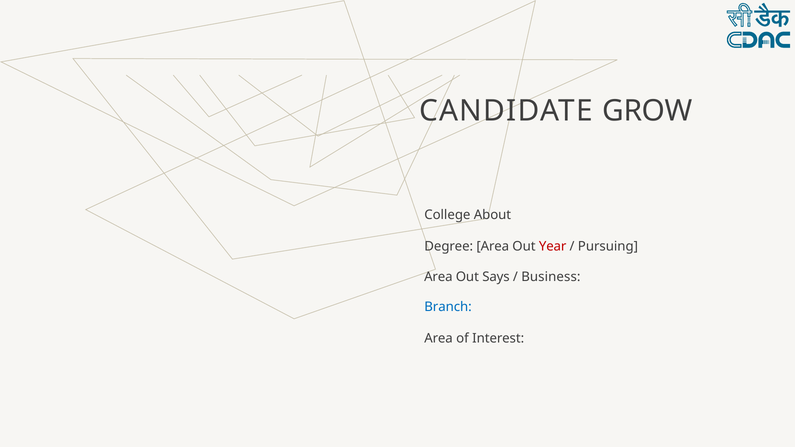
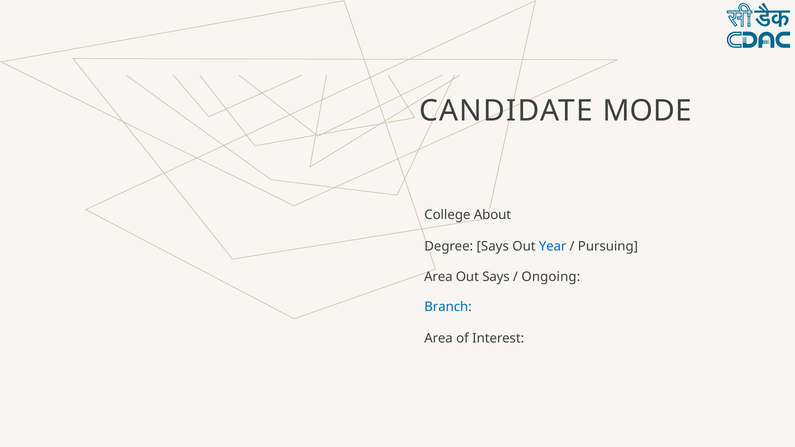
GROW: GROW -> MODE
Degree Area: Area -> Says
Year colour: red -> blue
Business: Business -> Ongoing
